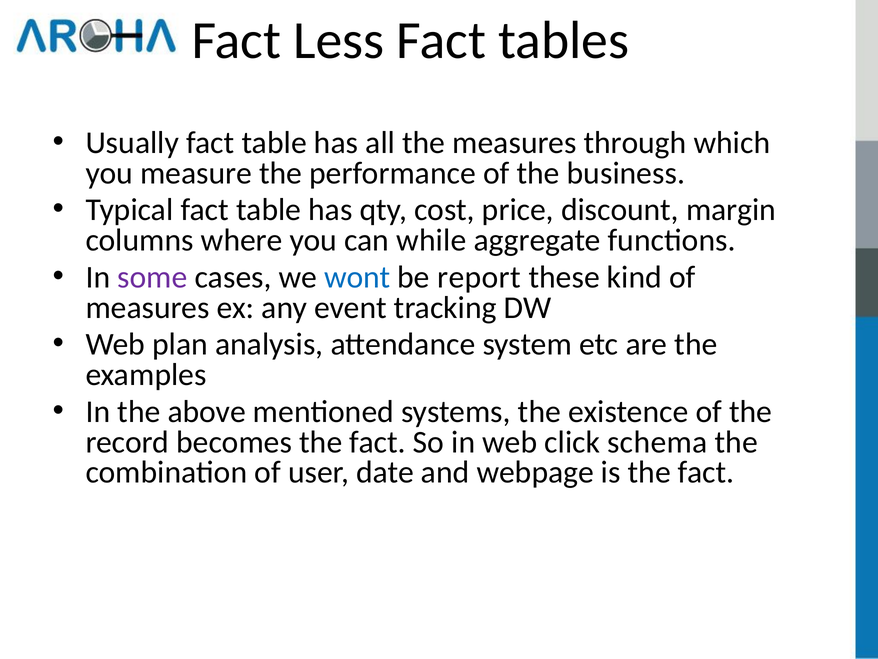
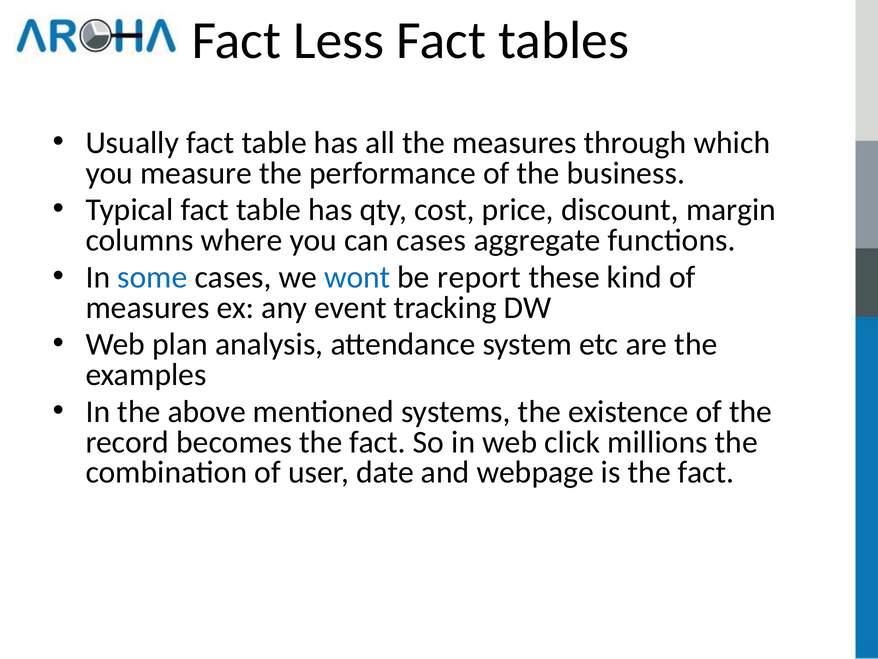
can while: while -> cases
some colour: purple -> blue
schema: schema -> millions
